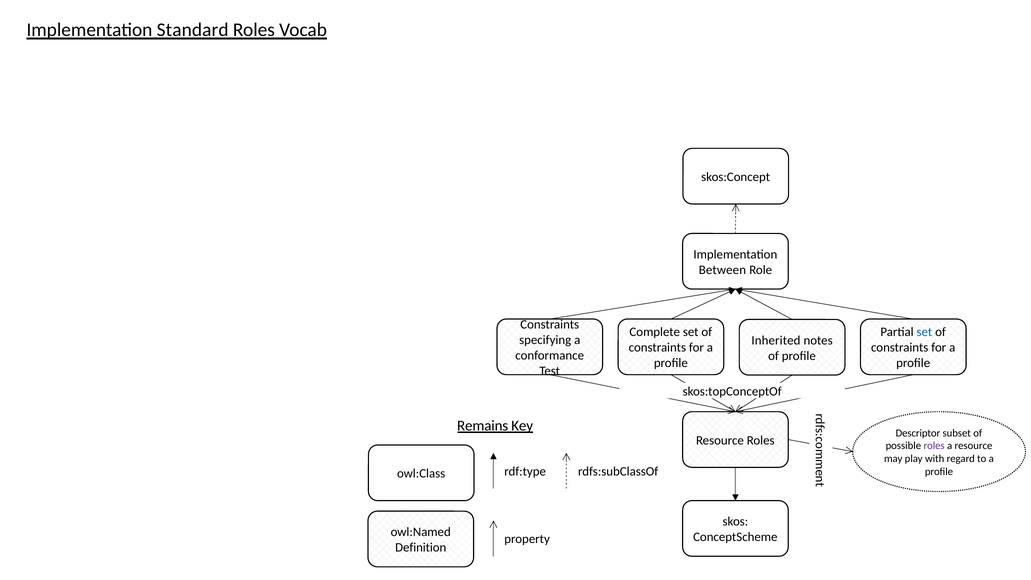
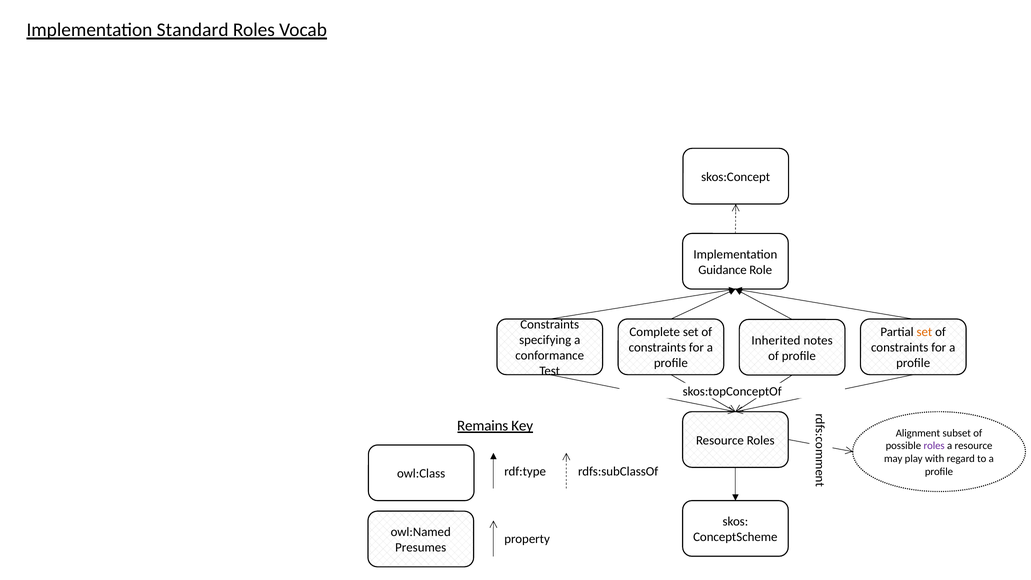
Between: Between -> Guidance
set at (924, 332) colour: blue -> orange
Descriptor: Descriptor -> Alignment
Definition: Definition -> Presumes
